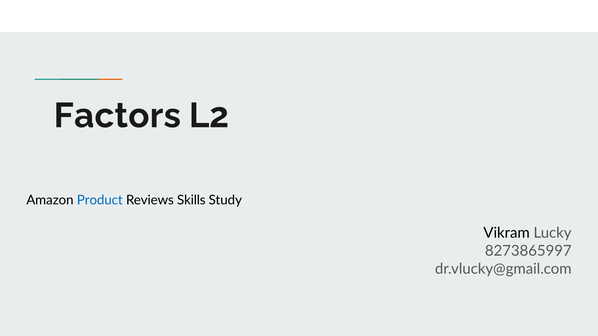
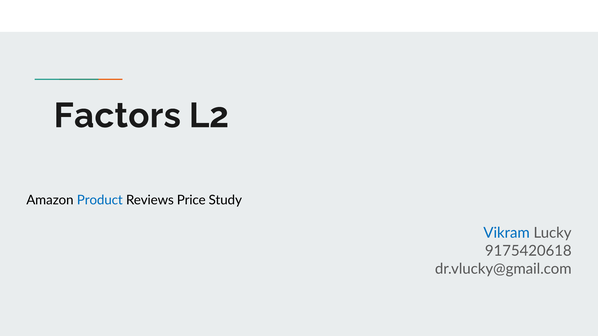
Skills: Skills -> Price
Vikram colour: black -> blue
8273865997: 8273865997 -> 9175420618
